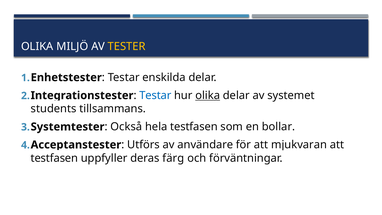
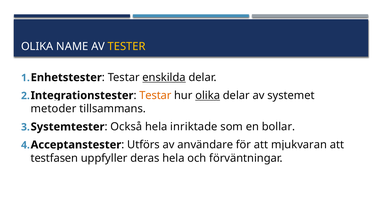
MILJÖ: MILJÖ -> NAME
enskilda underline: none -> present
Testar at (155, 95) colour: blue -> orange
students: students -> metoder
hela testfasen: testfasen -> inriktade
deras färg: färg -> hela
